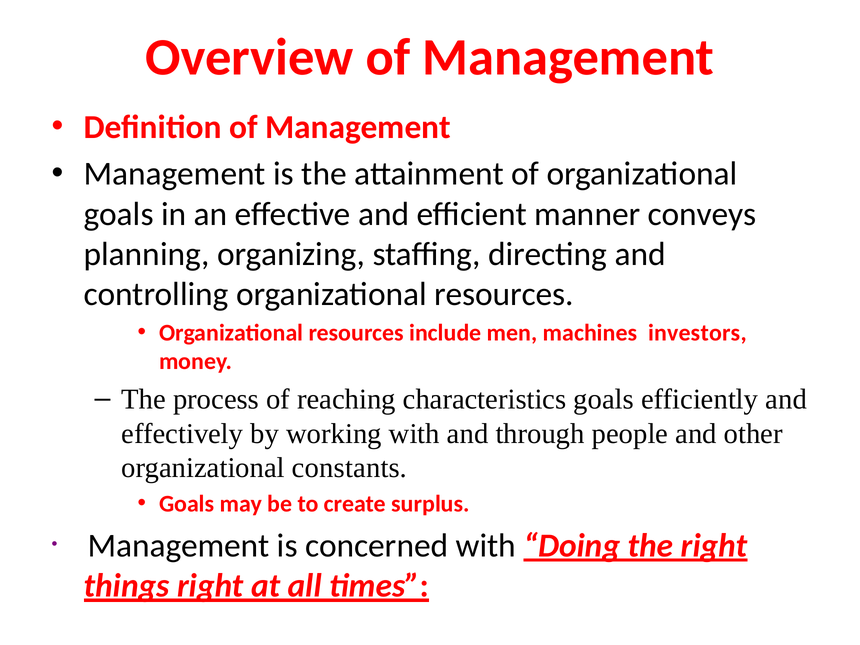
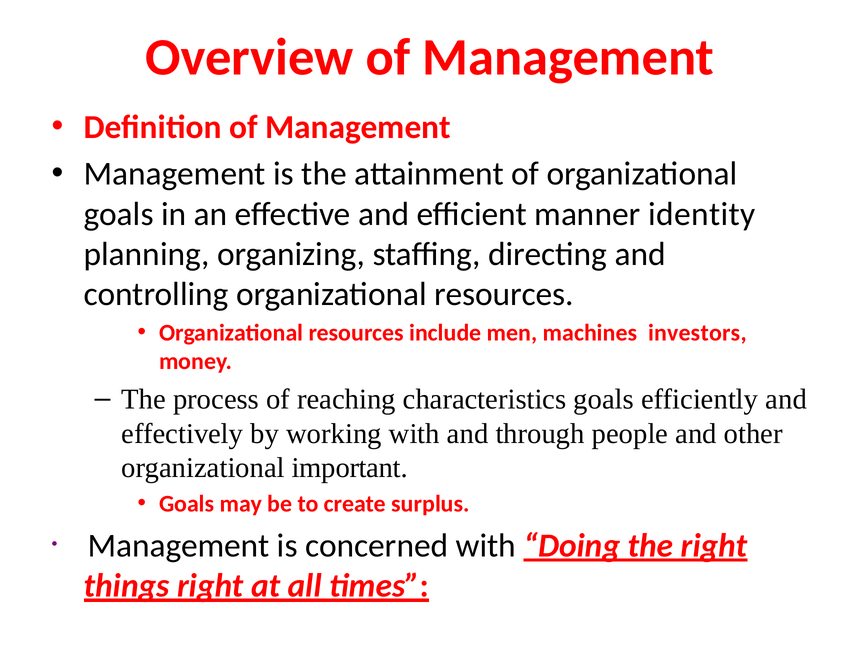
conveys: conveys -> identity
constants: constants -> important
